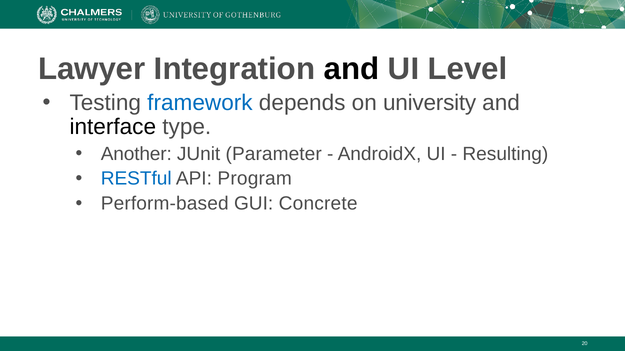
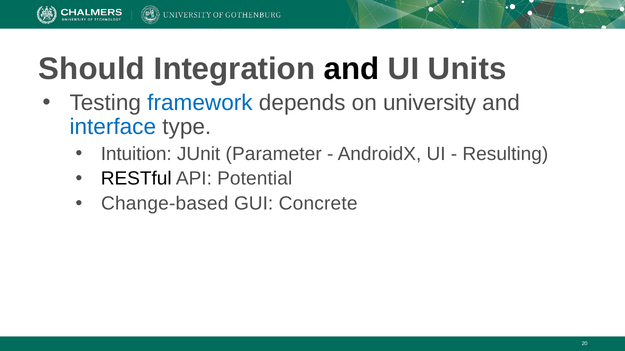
Lawyer: Lawyer -> Should
Level: Level -> Units
interface colour: black -> blue
Another: Another -> Intuition
RESTful colour: blue -> black
Program: Program -> Potential
Perform-based: Perform-based -> Change-based
